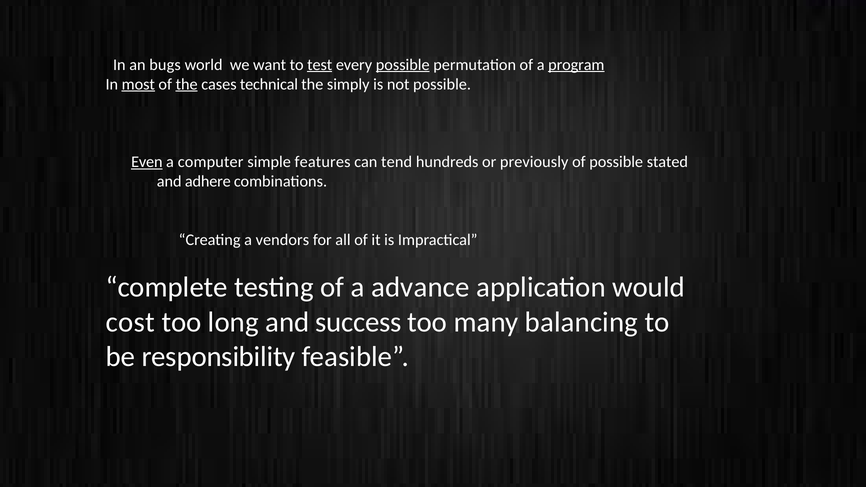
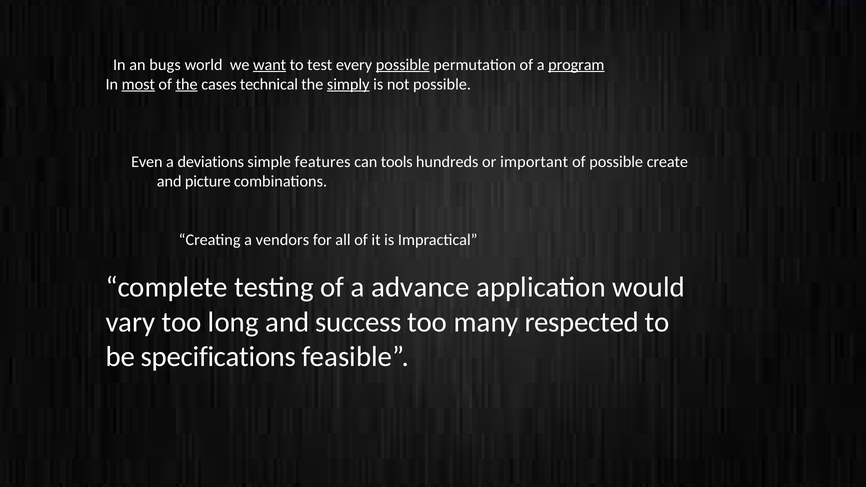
want underline: none -> present
test underline: present -> none
simply underline: none -> present
Even underline: present -> none
computer: computer -> deviations
tend: tend -> tools
previously: previously -> important
stated: stated -> create
adhere: adhere -> picture
cost: cost -> vary
balancing: balancing -> respected
responsibility: responsibility -> specifications
